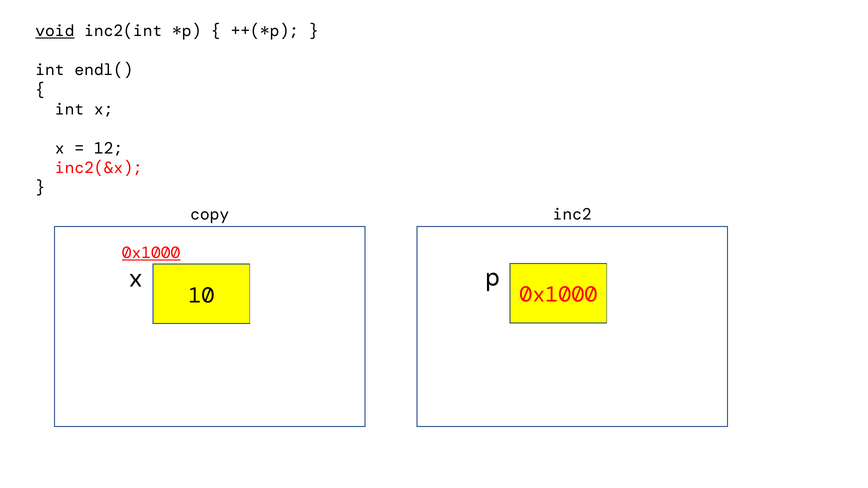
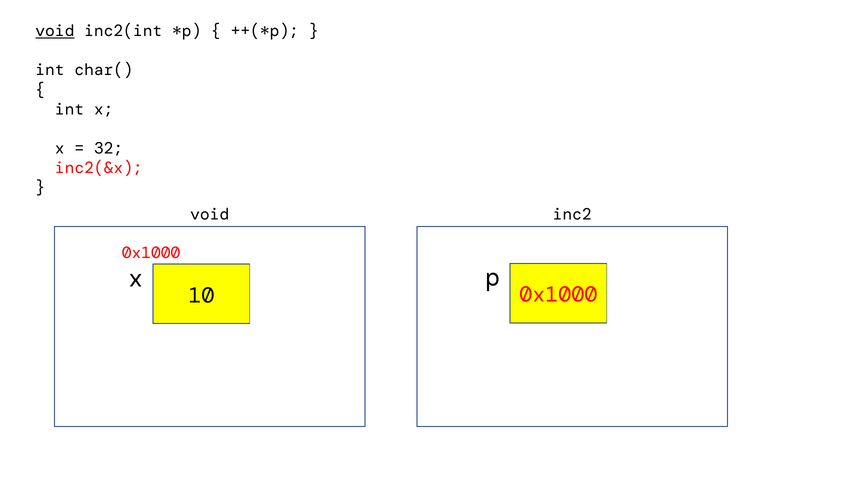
endl(: endl( -> char(
12: 12 -> 32
copy at (210, 214): copy -> void
0x1000 at (151, 253) underline: present -> none
